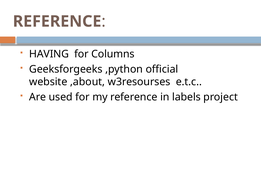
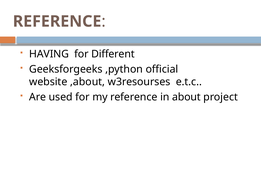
Columns: Columns -> Different
labels: labels -> about
